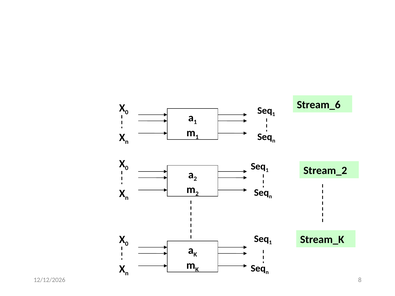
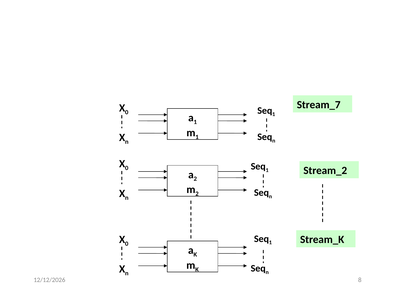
Stream_6: Stream_6 -> Stream_7
